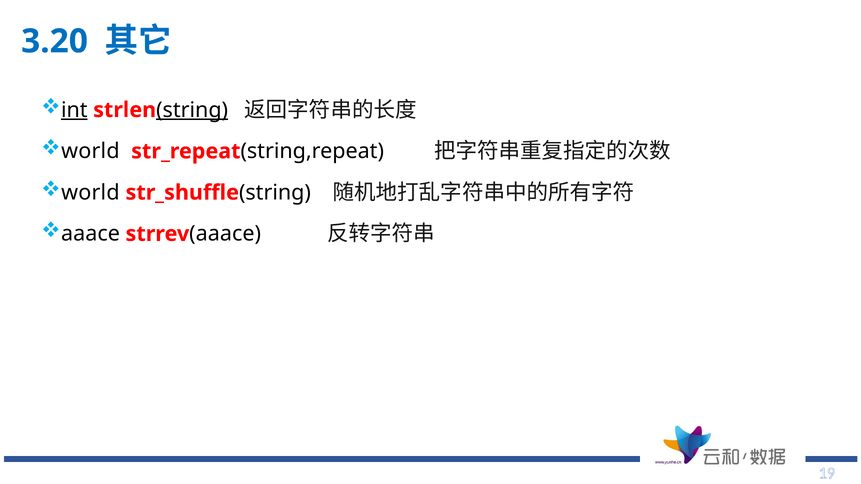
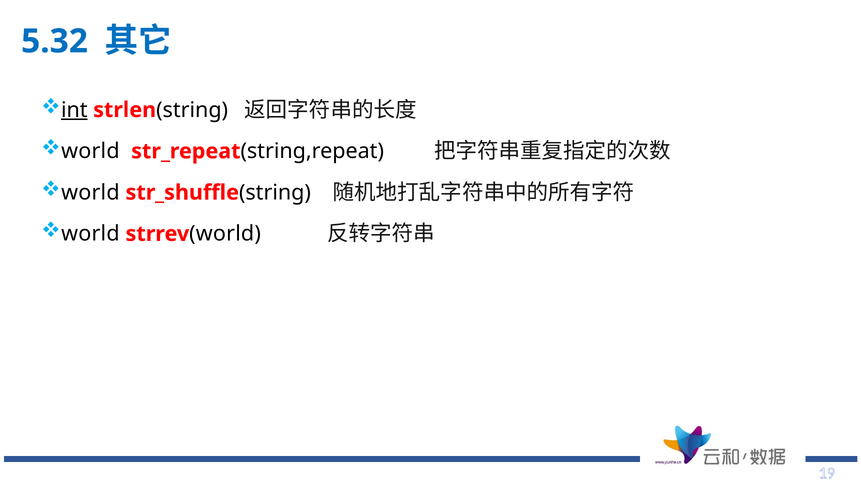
3.20: 3.20 -> 5.32
string at (192, 110) underline: present -> none
aaace at (90, 234): aaace -> world
aaace at (225, 234): aaace -> world
